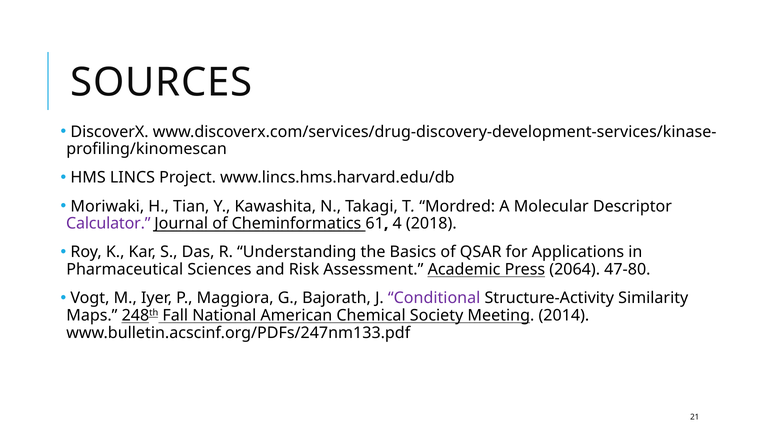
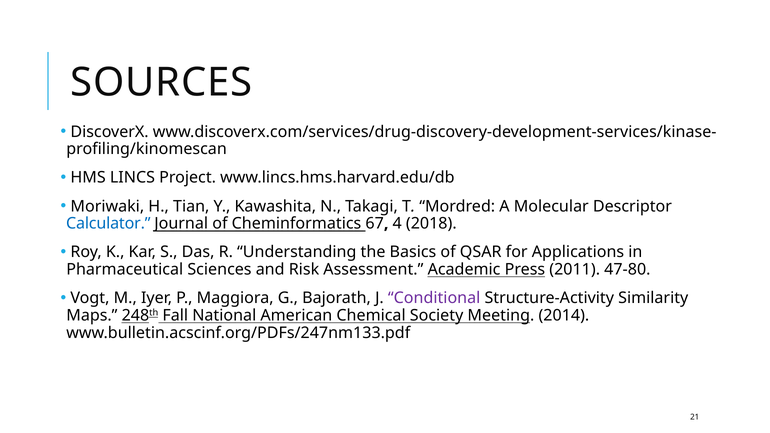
Calculator colour: purple -> blue
61: 61 -> 67
2064: 2064 -> 2011
